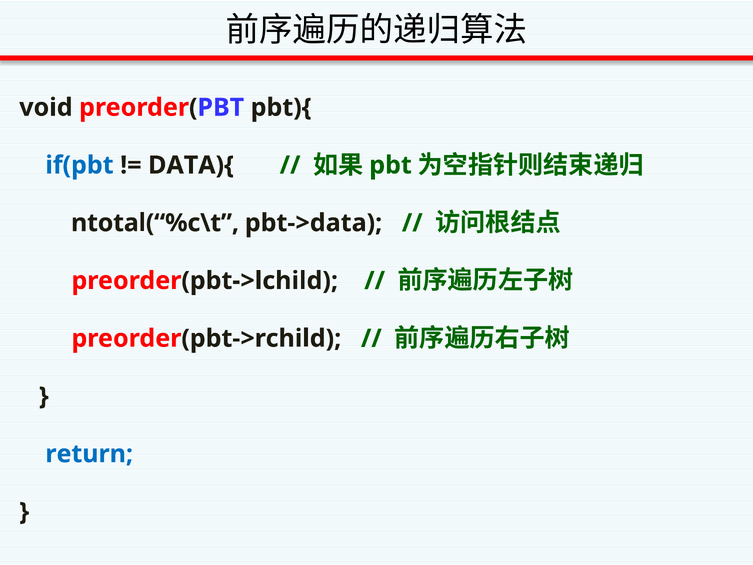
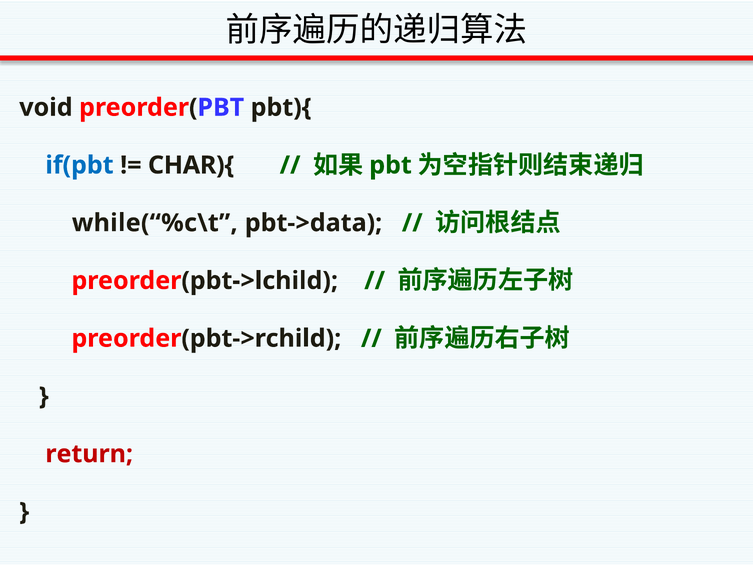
DATA){: DATA){ -> CHAR){
ntotal(“%c\t: ntotal(“%c\t -> while(“%c\t
return colour: blue -> red
